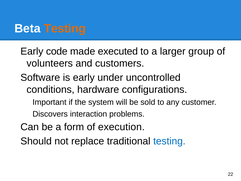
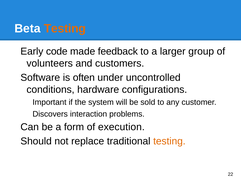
executed: executed -> feedback
is early: early -> often
testing at (169, 141) colour: blue -> orange
